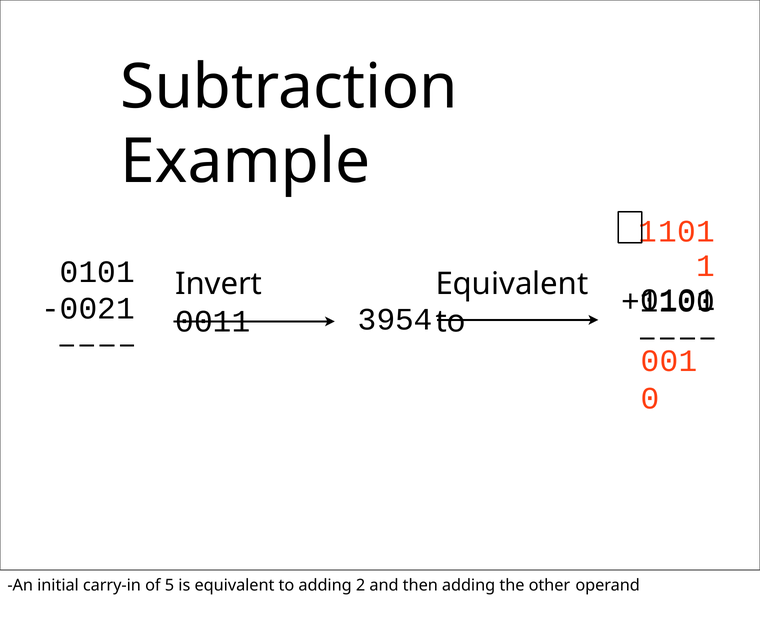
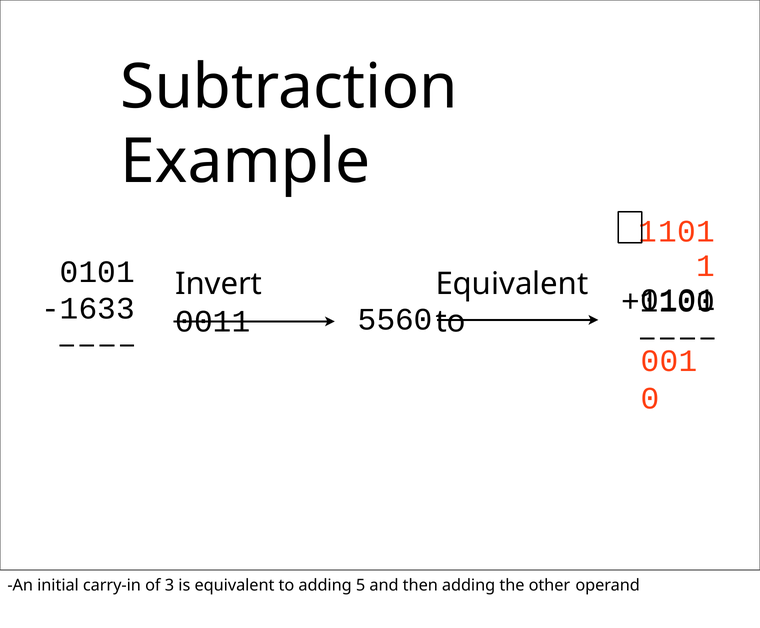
-0021: -0021 -> -1633
3954: 3954 -> 5560
5: 5 -> 3
2: 2 -> 5
